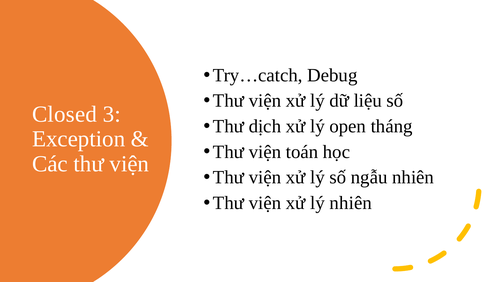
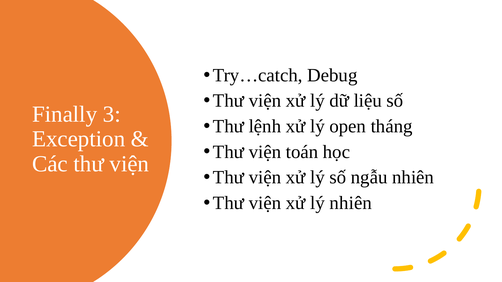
Closed: Closed -> Finally
dịch: dịch -> lệnh
